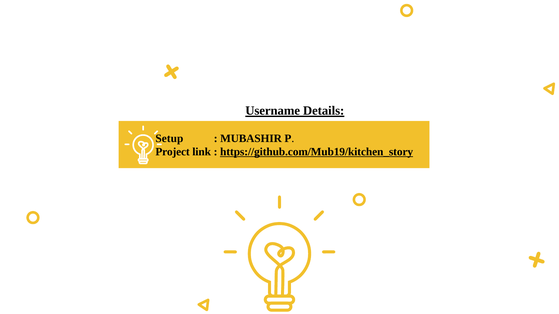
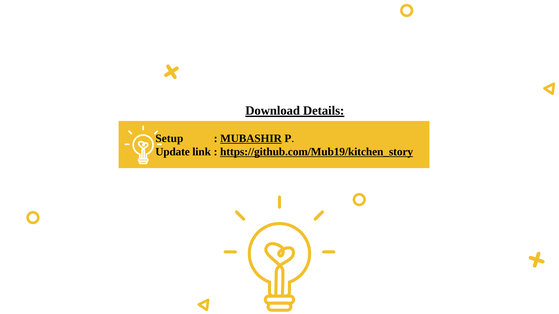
Username: Username -> Download
MUBASHIR underline: none -> present
Project: Project -> Update
